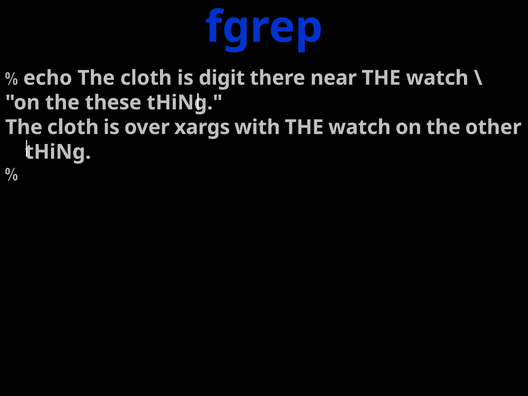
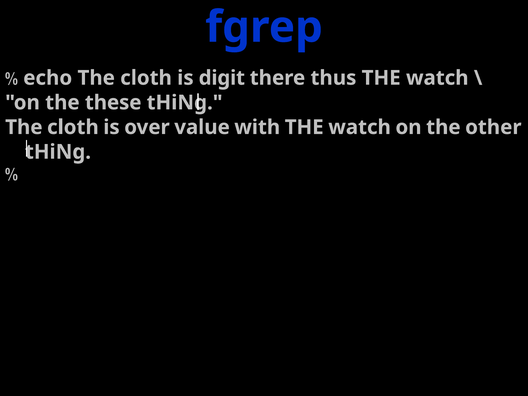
near: near -> thus
xargs: xargs -> value
